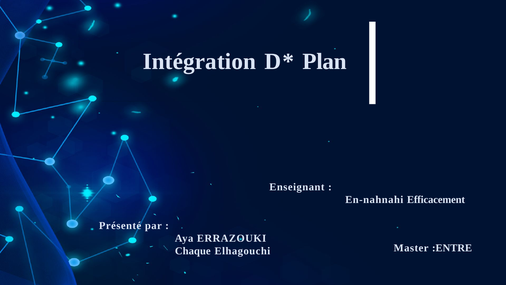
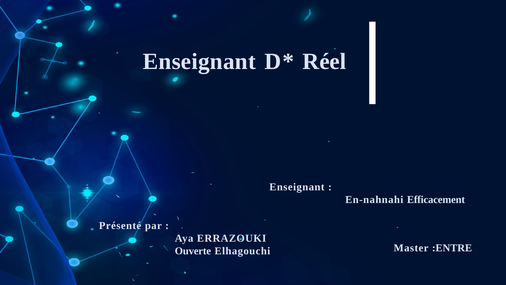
Intégration at (199, 62): Intégration -> Enseignant
Plan: Plan -> Réel
Chaque: Chaque -> Ouverte
